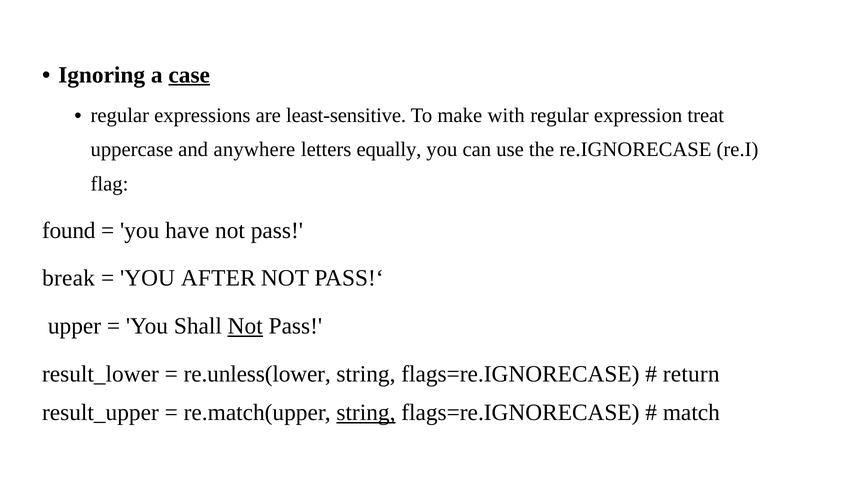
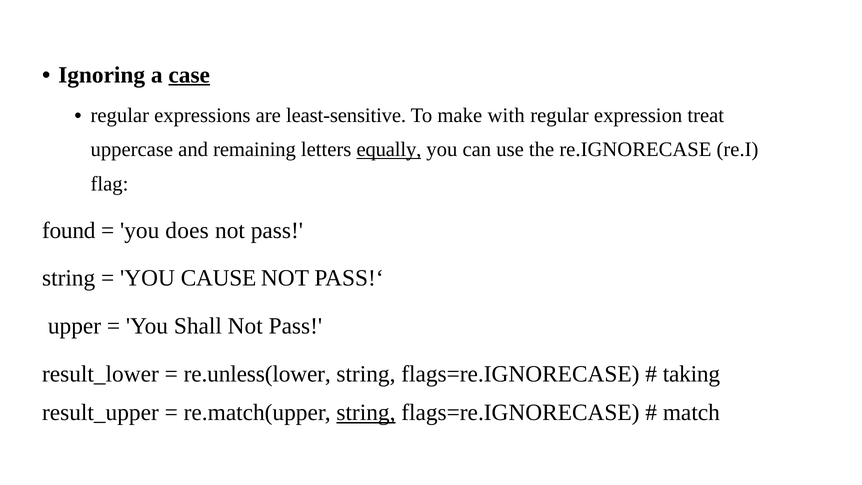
anywhere: anywhere -> remaining
equally underline: none -> present
have: have -> does
break at (69, 278): break -> string
AFTER: AFTER -> CAUSE
Not at (245, 326) underline: present -> none
return: return -> taking
